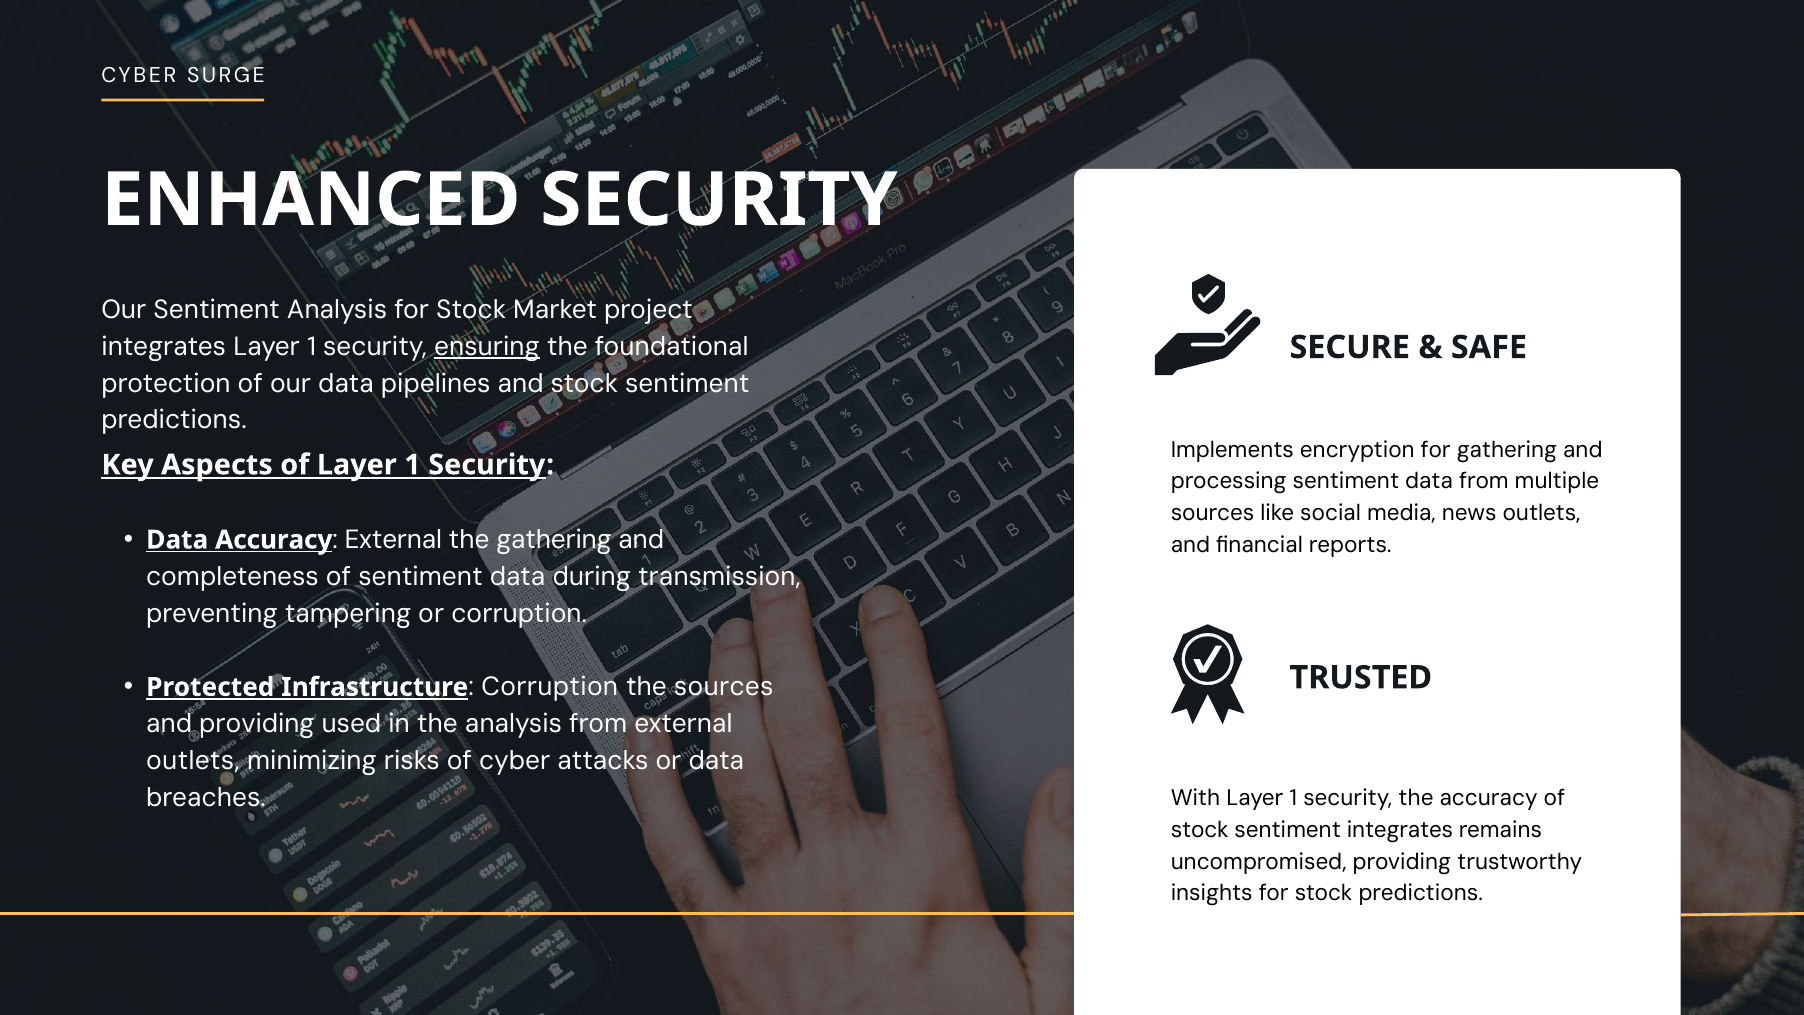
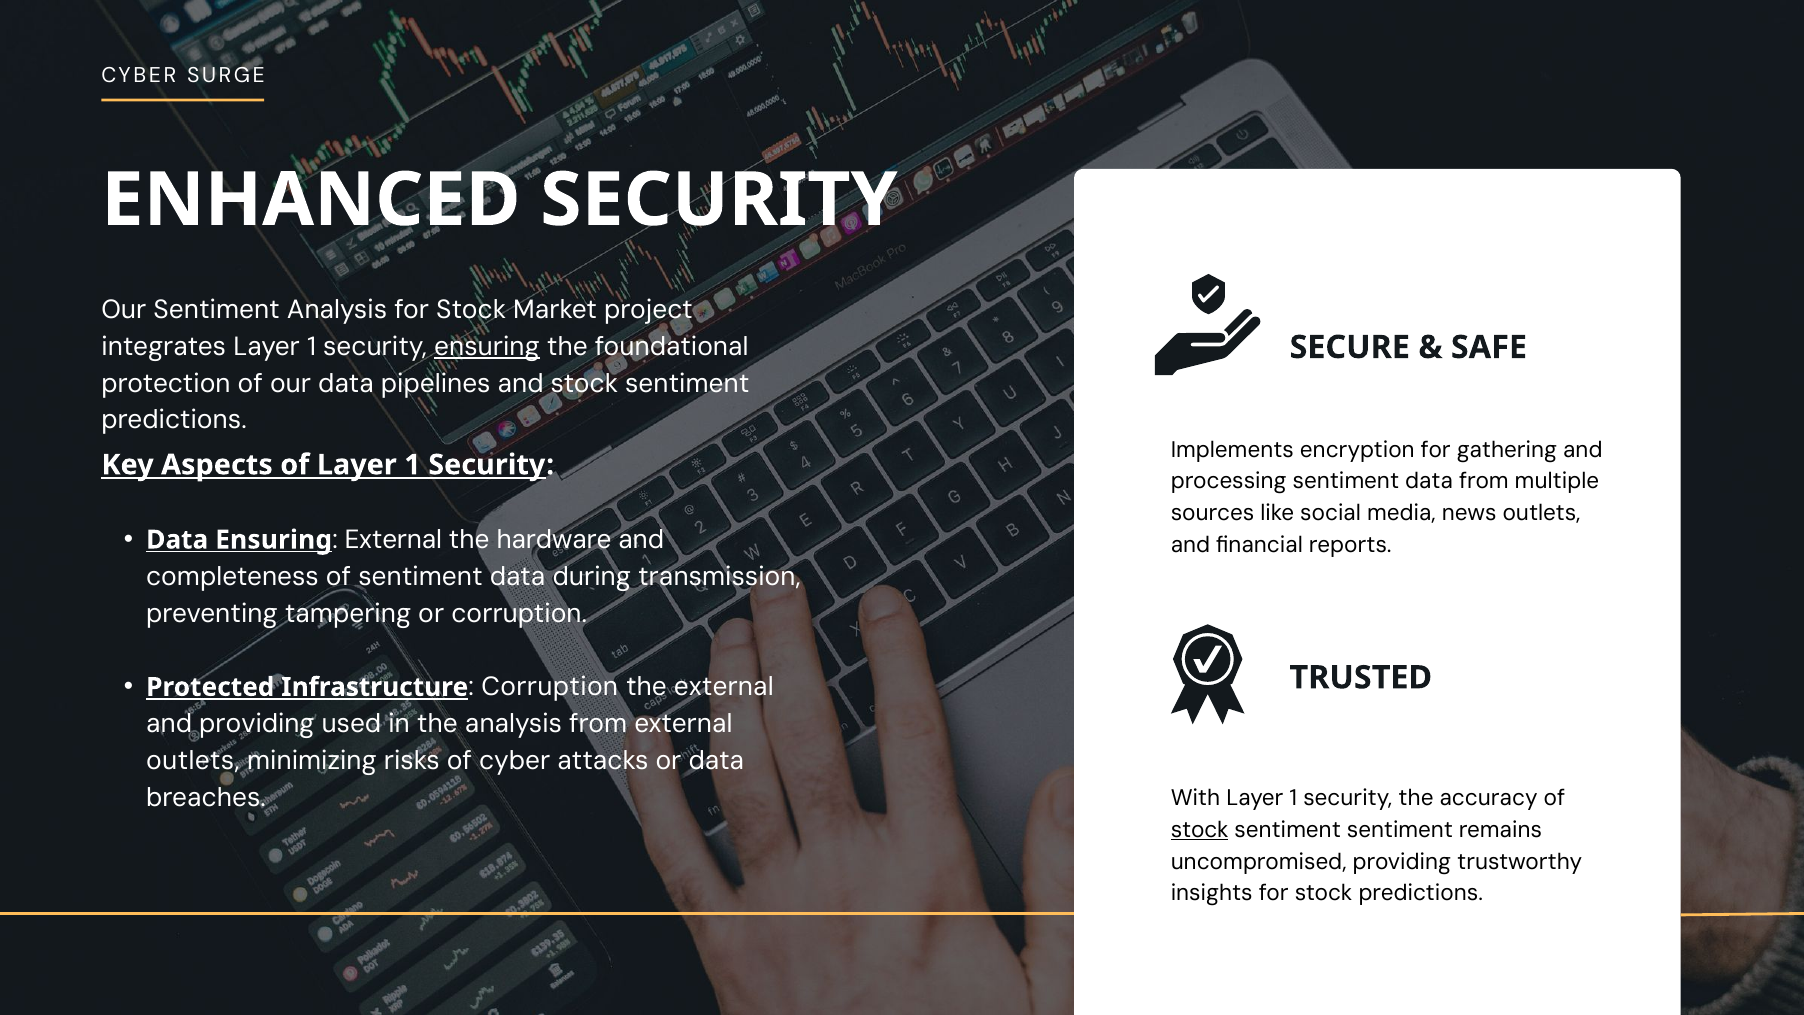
Data Accuracy: Accuracy -> Ensuring
the gathering: gathering -> hardware
the sources: sources -> external
stock at (1200, 830) underline: none -> present
sentiment integrates: integrates -> sentiment
